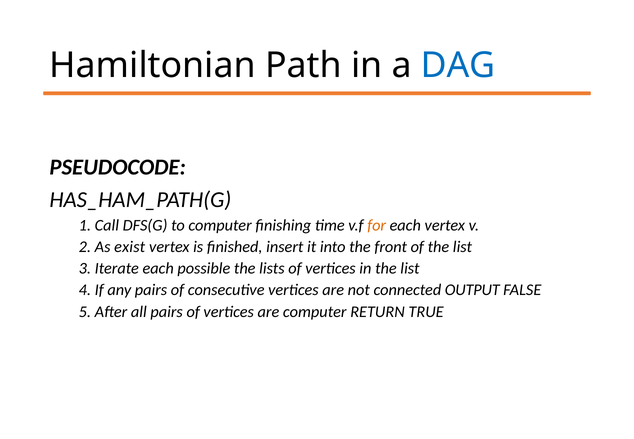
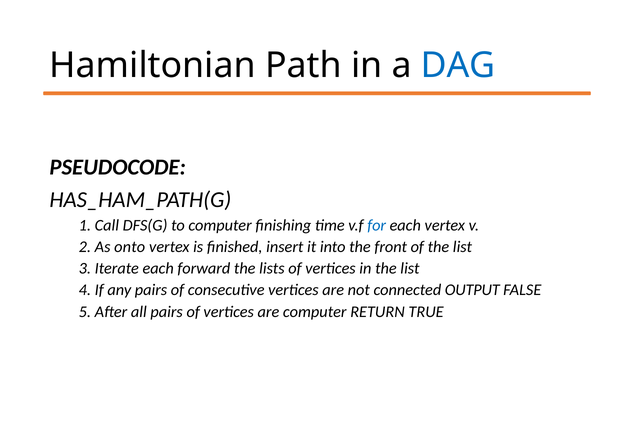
for colour: orange -> blue
exist: exist -> onto
possible: possible -> forward
